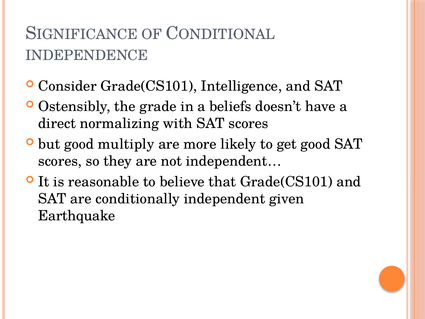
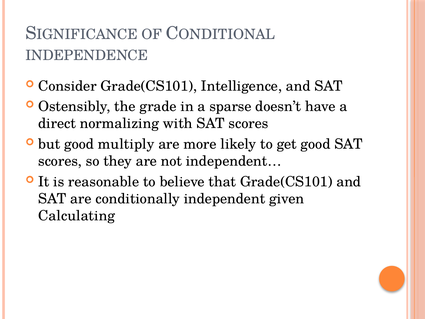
beliefs: beliefs -> sparse
Earthquake: Earthquake -> Calculating
